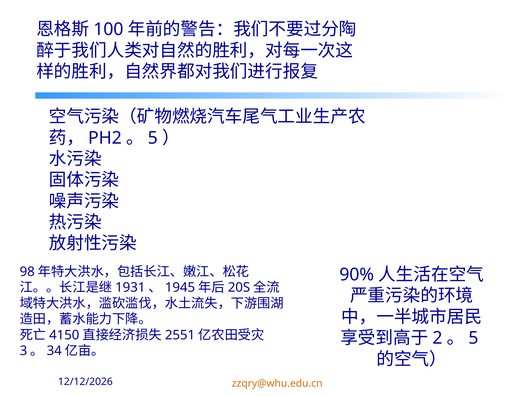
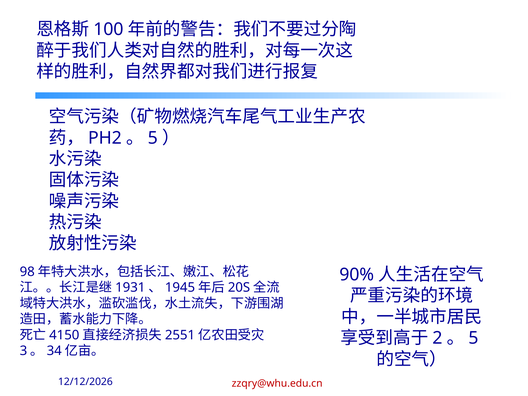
zzqry@whu.edu.cn colour: orange -> red
